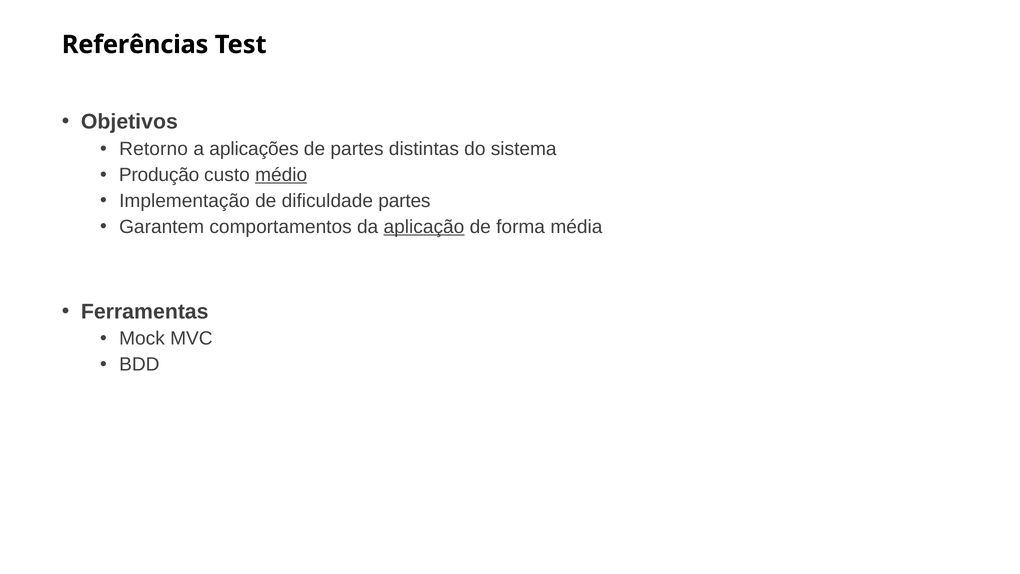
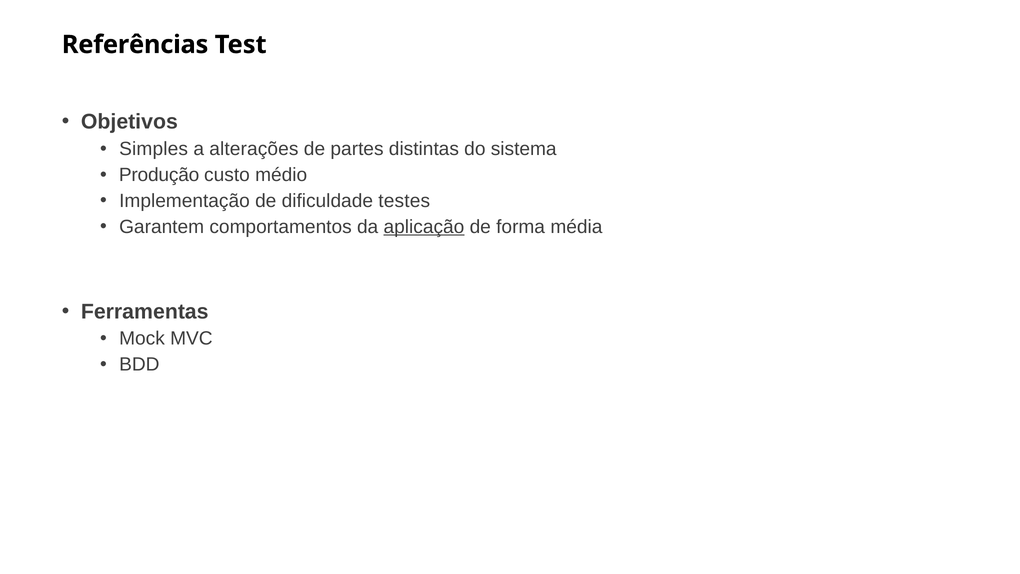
Retorno: Retorno -> Simples
aplicações: aplicações -> alterações
médio underline: present -> none
dificuldade partes: partes -> testes
